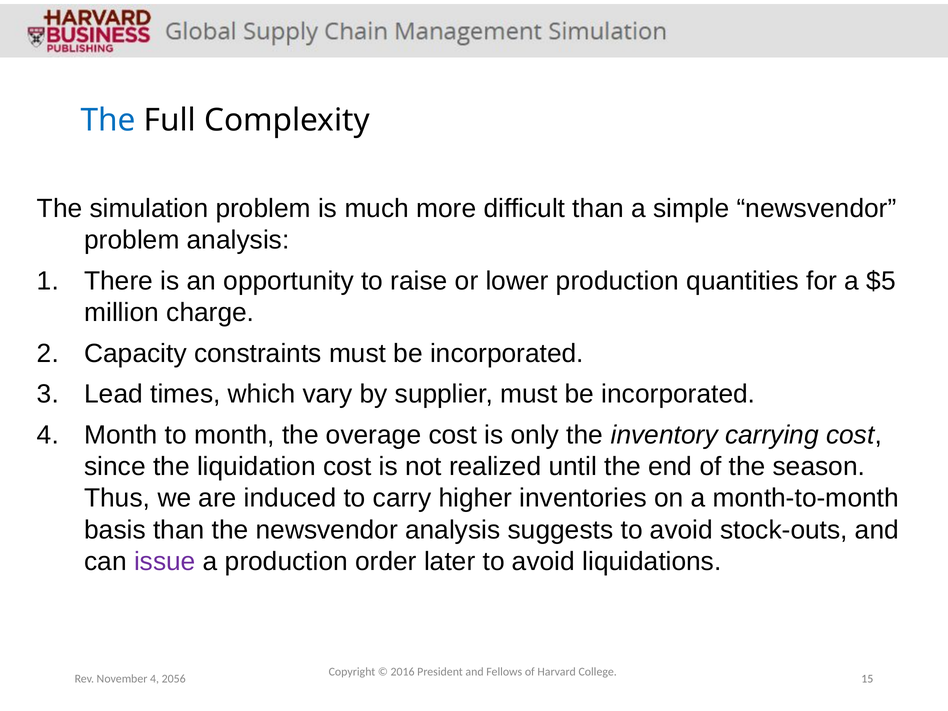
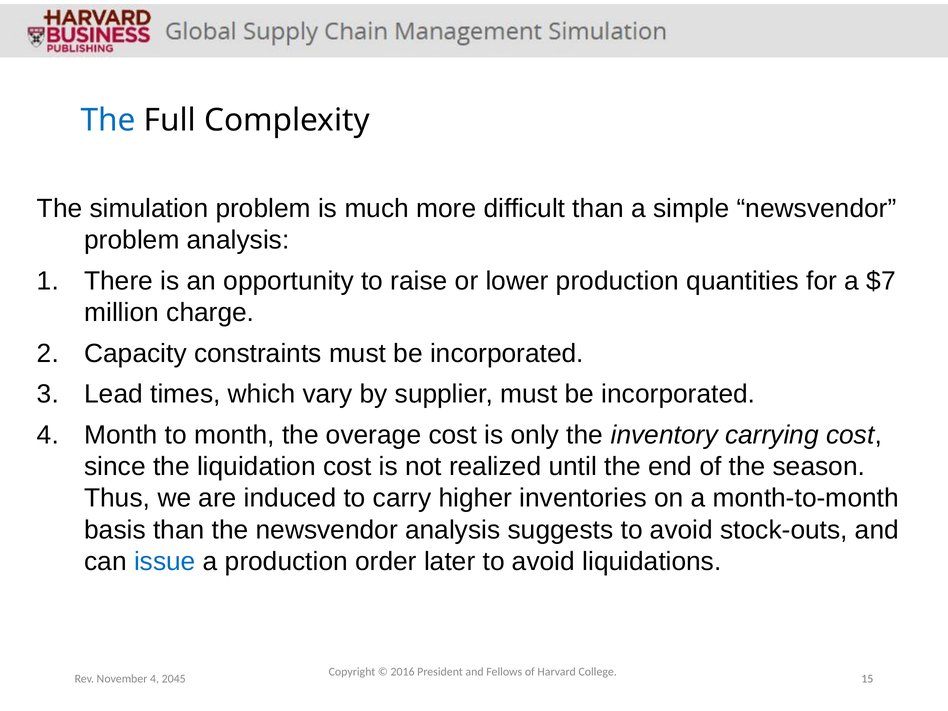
$5: $5 -> $7
issue colour: purple -> blue
2056: 2056 -> 2045
